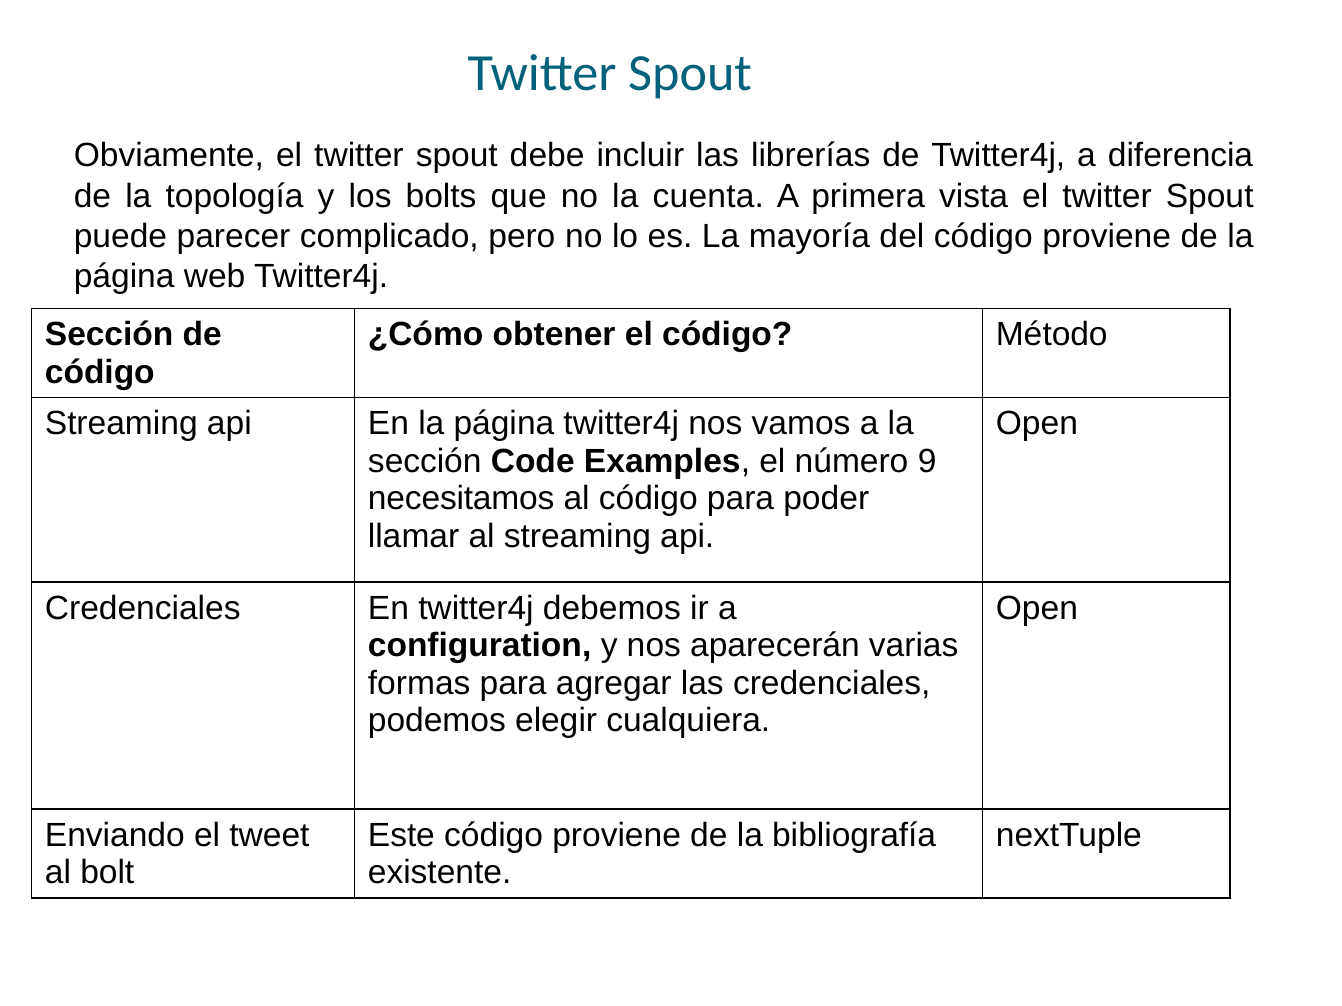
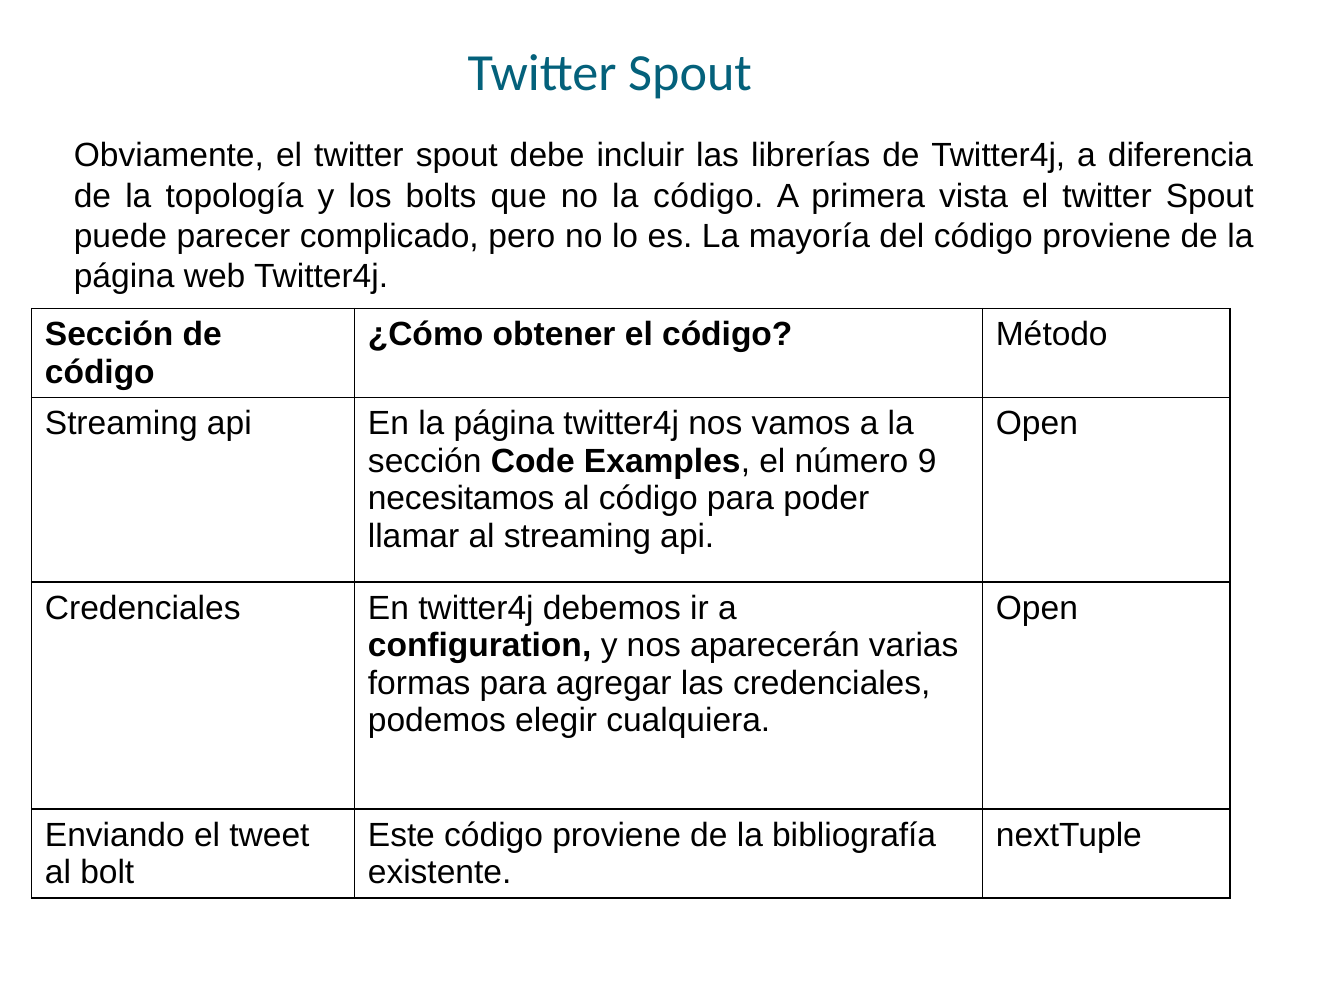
la cuenta: cuenta -> código
